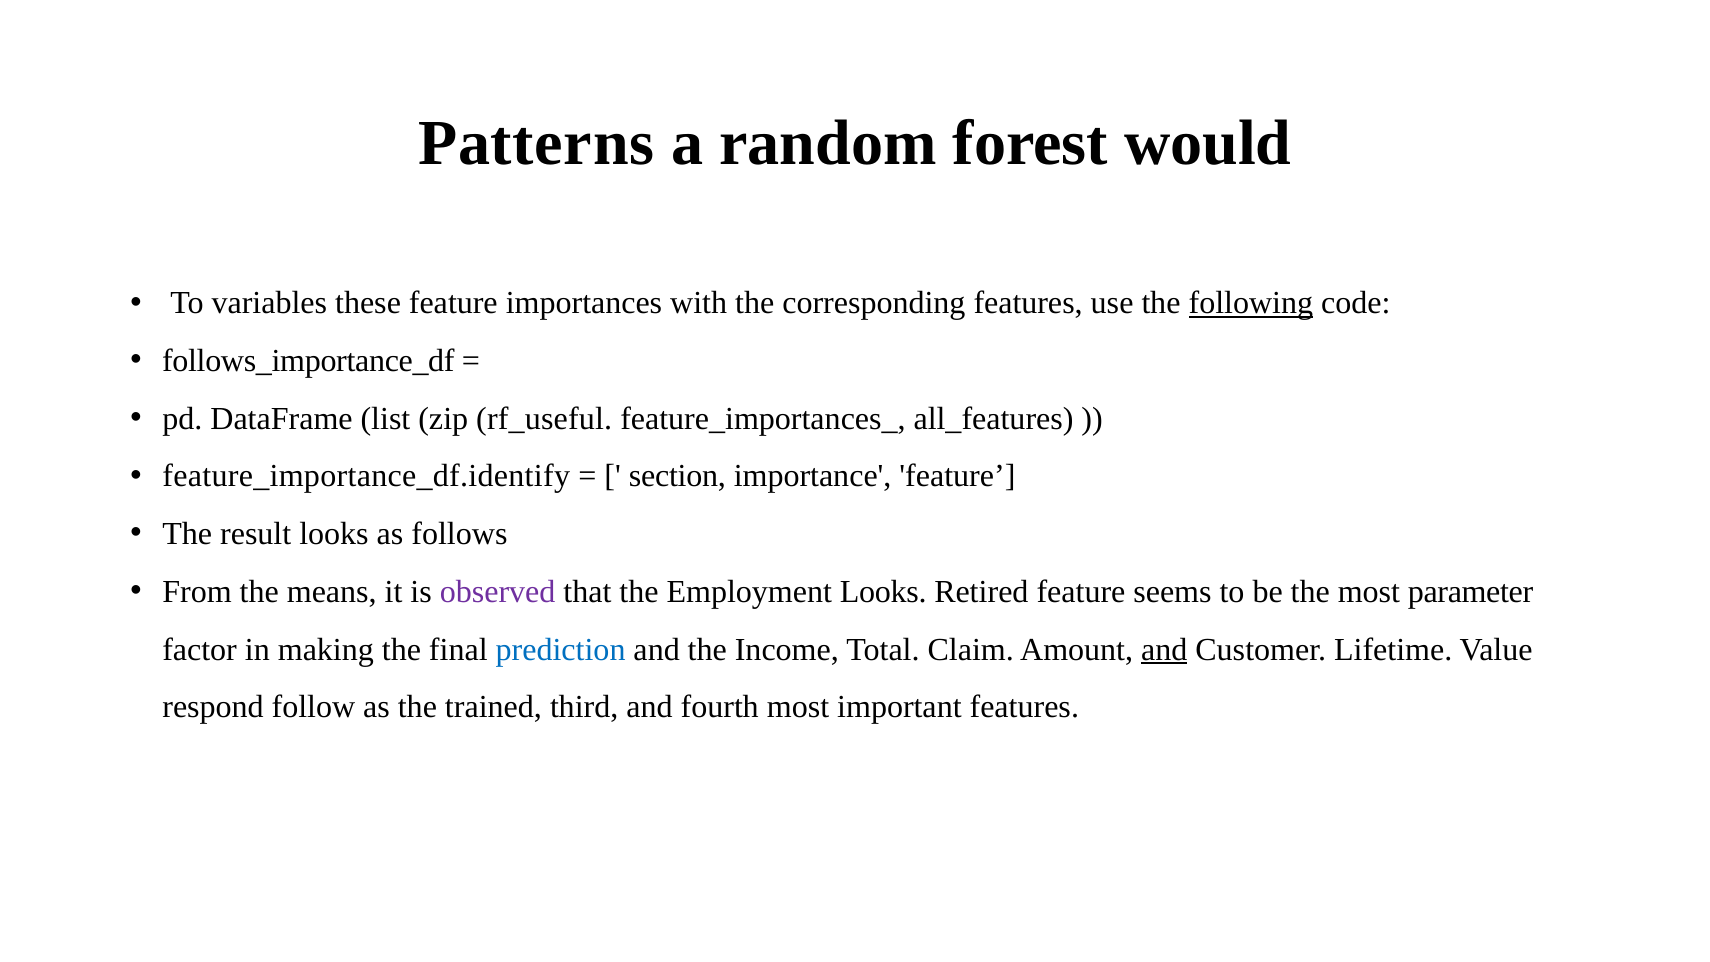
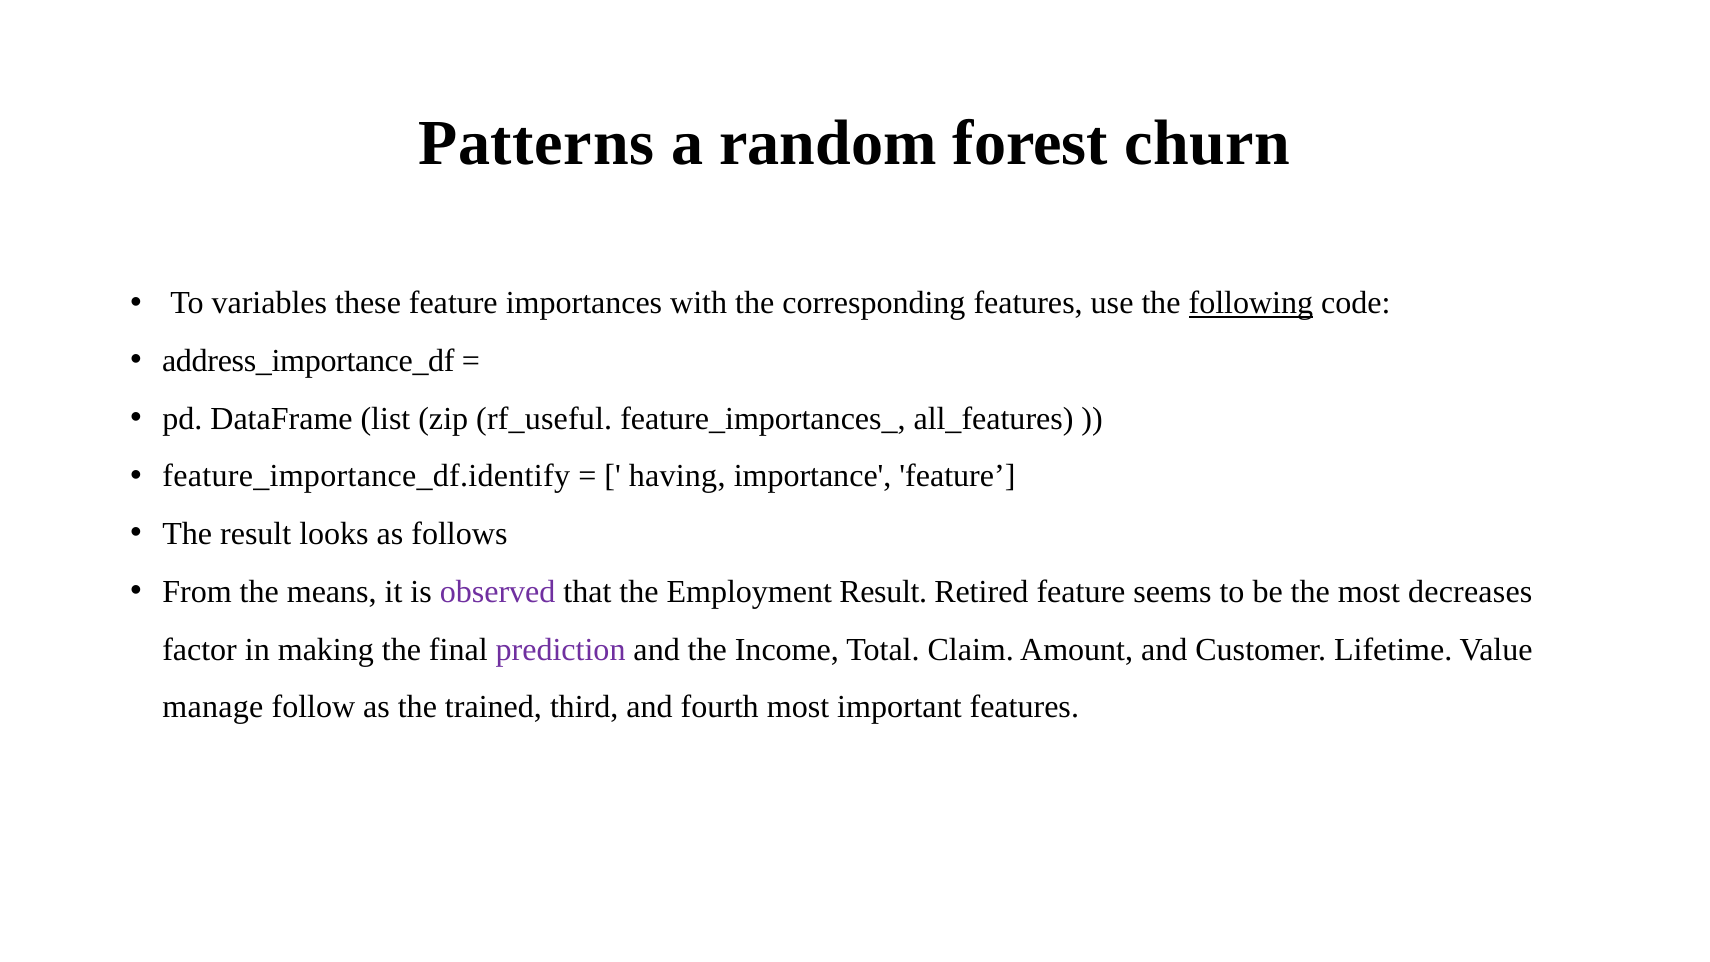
would: would -> churn
follows_importance_df: follows_importance_df -> address_importance_df
section: section -> having
Employment Looks: Looks -> Result
parameter: parameter -> decreases
prediction colour: blue -> purple
and at (1164, 649) underline: present -> none
respond: respond -> manage
